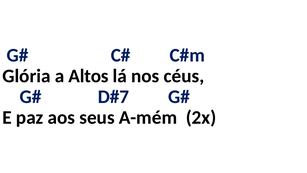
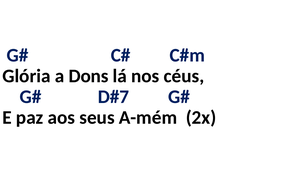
Altos: Altos -> Dons
